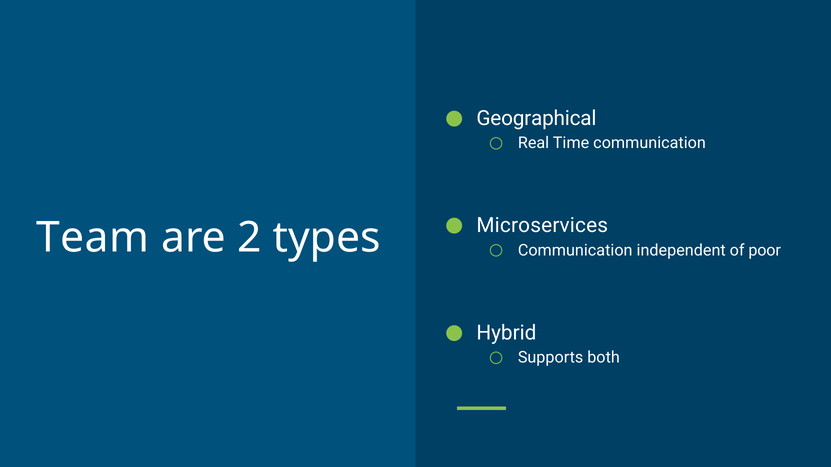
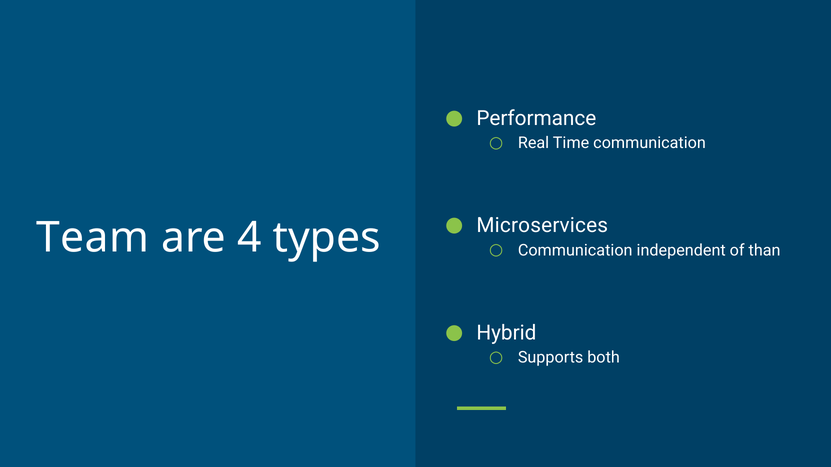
Geographical: Geographical -> Performance
2: 2 -> 4
poor: poor -> than
